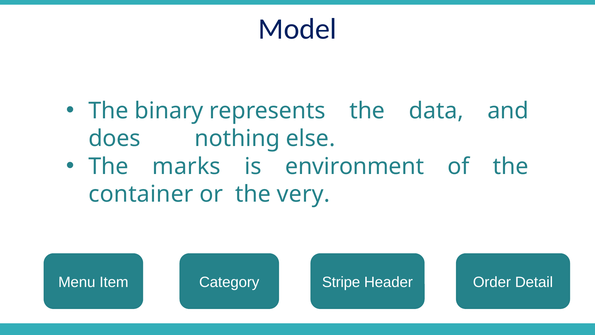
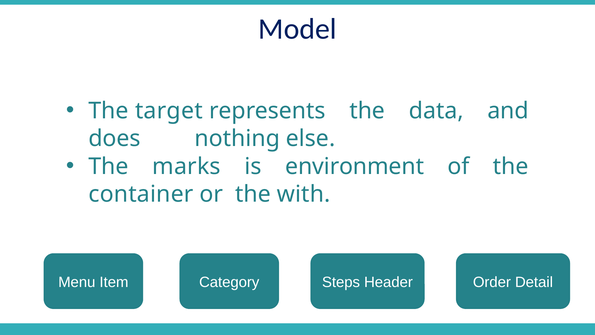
binary: binary -> target
very: very -> with
Stripe: Stripe -> Steps
